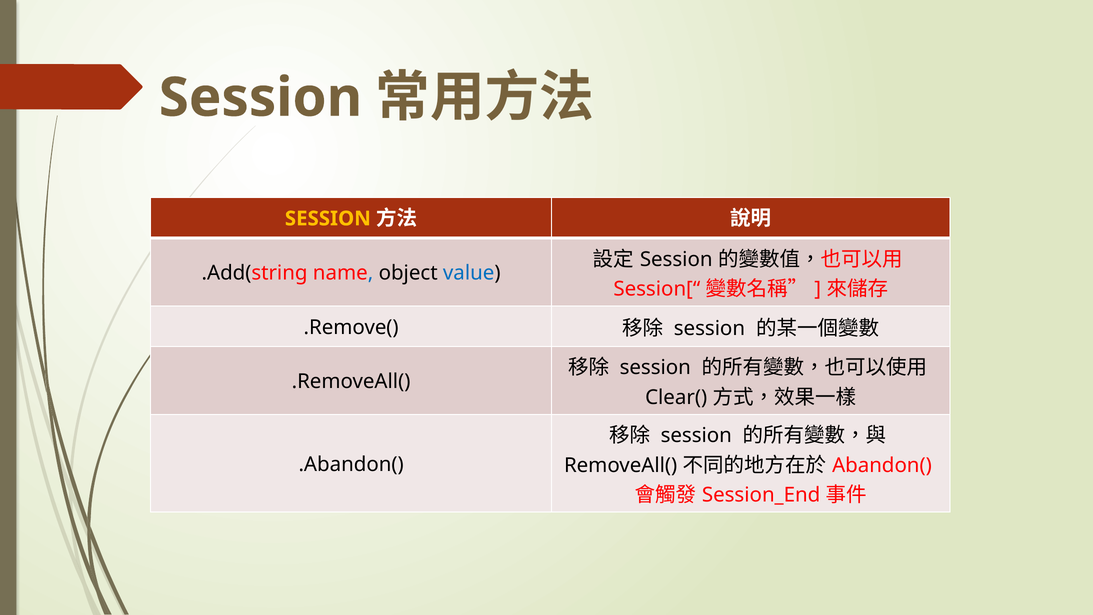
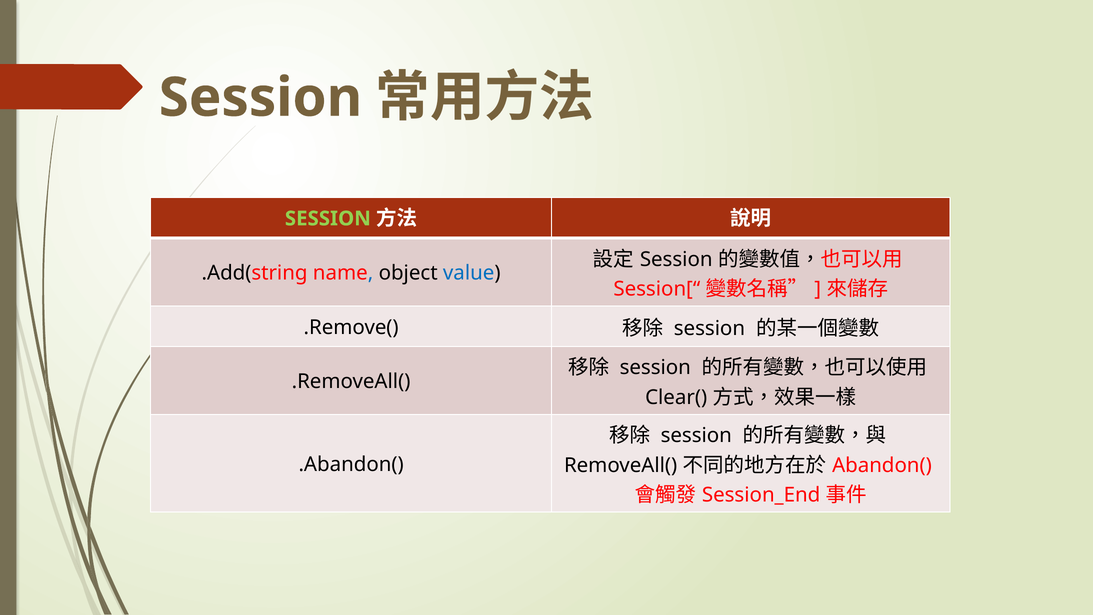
SESSION at (328, 219) colour: yellow -> light green
